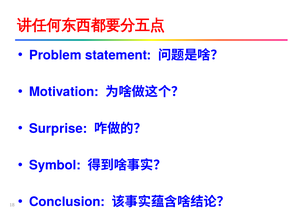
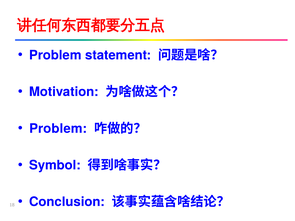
Surprise at (58, 129): Surprise -> Problem
